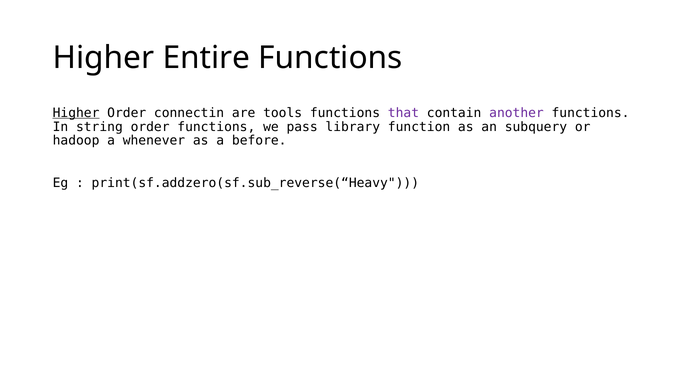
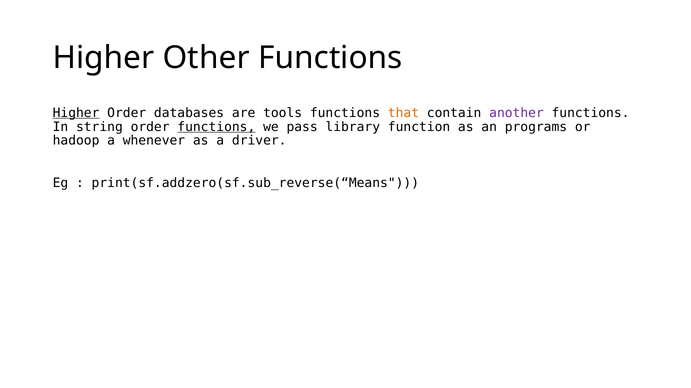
Entire: Entire -> Other
connectin: connectin -> databases
that colour: purple -> orange
functions at (216, 127) underline: none -> present
subquery: subquery -> programs
before: before -> driver
print(sf.addzero(sf.sub_reverse(“Heavy: print(sf.addzero(sf.sub_reverse(“Heavy -> print(sf.addzero(sf.sub_reverse(“Means
